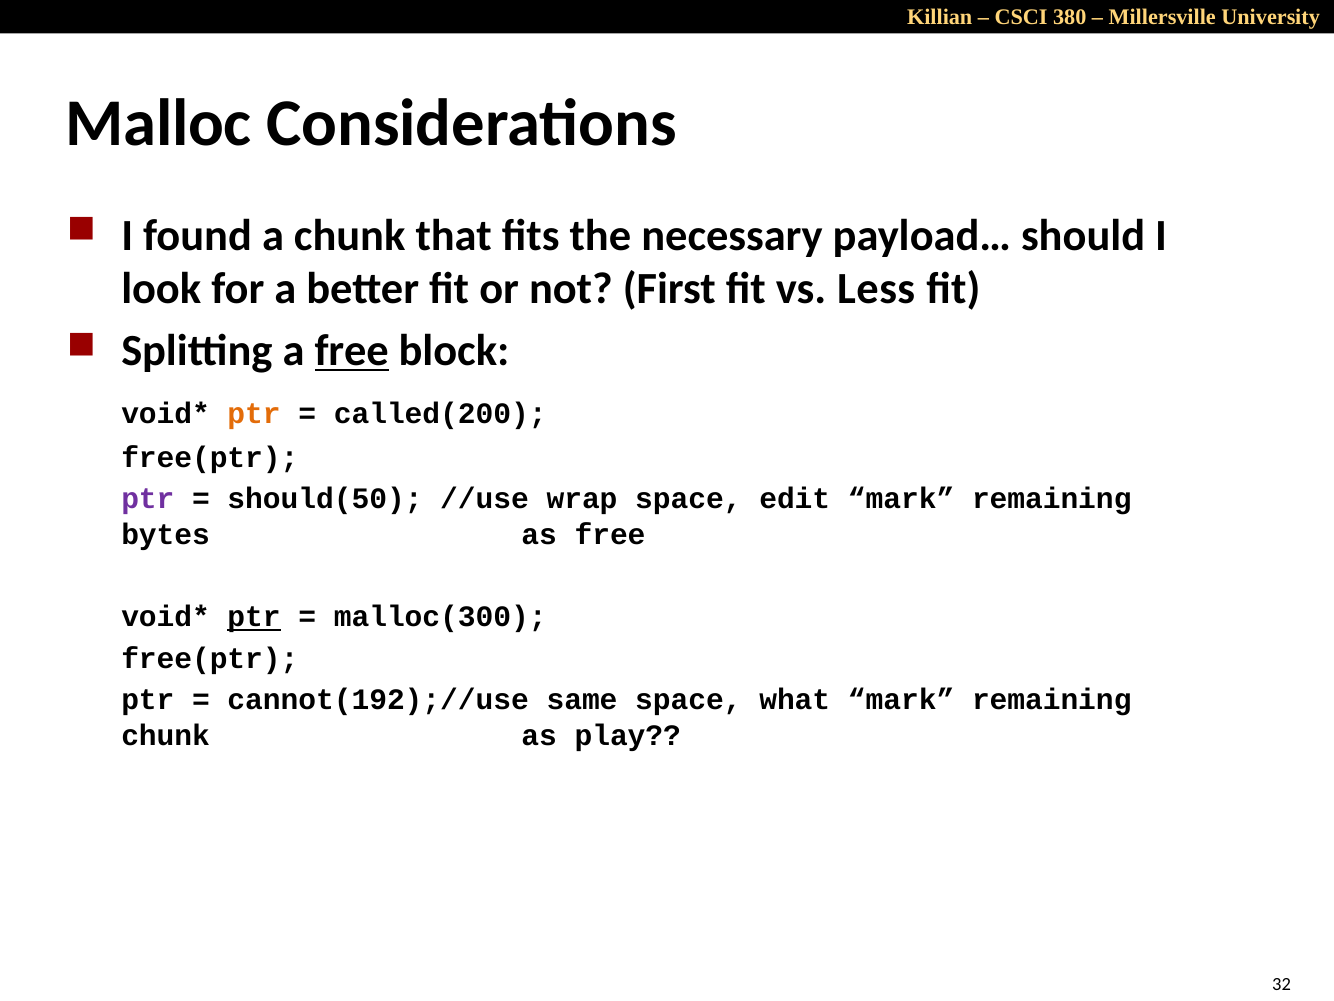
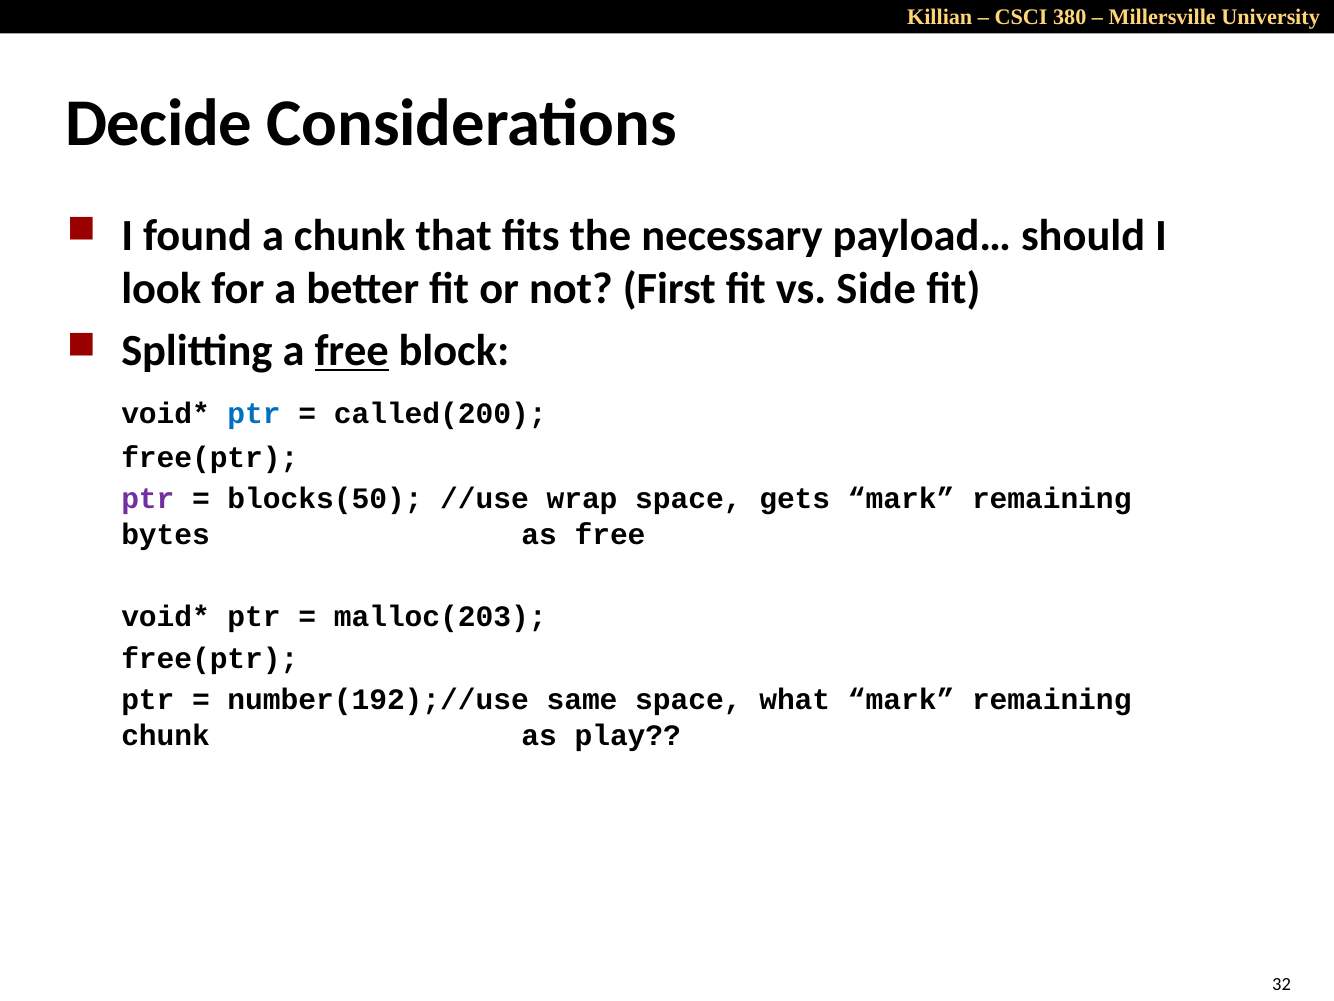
Malloc: Malloc -> Decide
Less: Less -> Side
ptr at (254, 413) colour: orange -> blue
should(50: should(50 -> blocks(50
edit: edit -> gets
ptr at (254, 617) underline: present -> none
malloc(300: malloc(300 -> malloc(203
cannot(192);//use: cannot(192);//use -> number(192);//use
